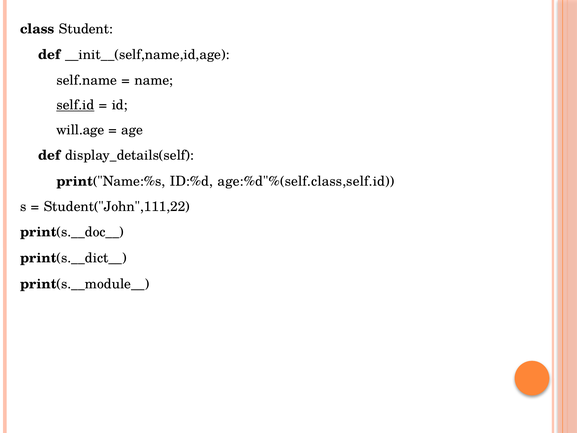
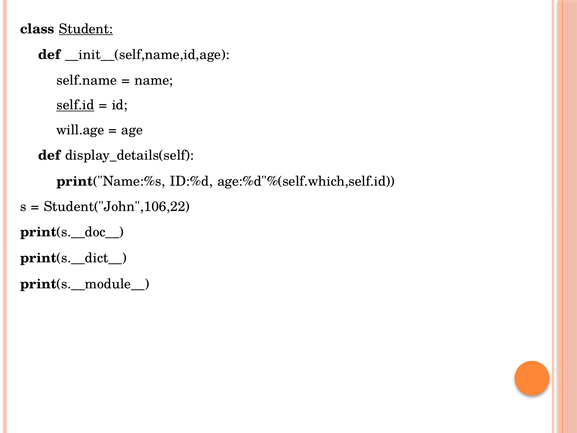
Student underline: none -> present
age:%d"%(self.class,self.id: age:%d"%(self.class,self.id -> age:%d"%(self.which,self.id
Student("John",111,22: Student("John",111,22 -> Student("John",106,22
